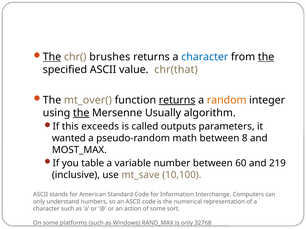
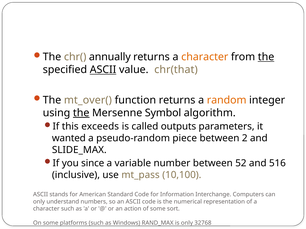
The at (52, 57) underline: present -> none
brushes: brushes -> annually
character at (205, 57) colour: blue -> orange
ASCII at (103, 70) underline: none -> present
returns at (177, 100) underline: present -> none
Usually: Usually -> Symbol
math: math -> piece
8: 8 -> 2
MOST_MAX: MOST_MAX -> SLIDE_MAX
table: table -> since
60: 60 -> 52
219: 219 -> 516
mt_save: mt_save -> mt_pass
